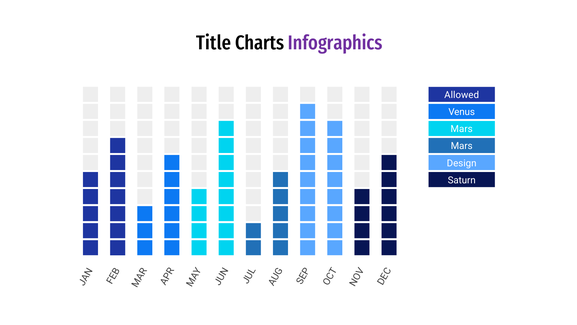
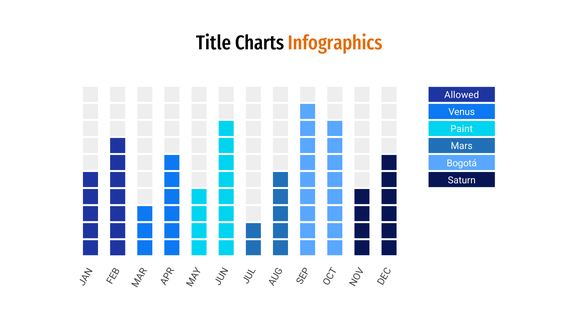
Infographics colour: purple -> orange
Mars at (462, 129): Mars -> Paint
Design: Design -> Bogotá
